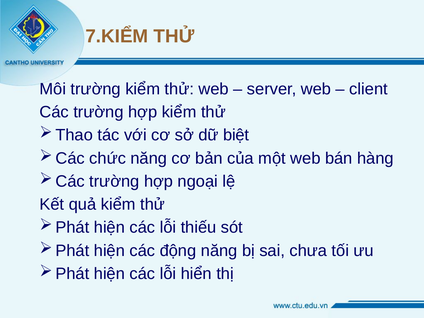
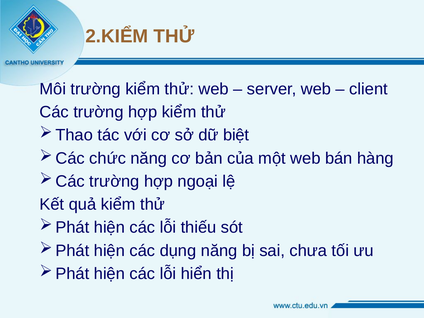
7.KIỂM: 7.KIỂM -> 2.KIỂM
động: động -> dụng
